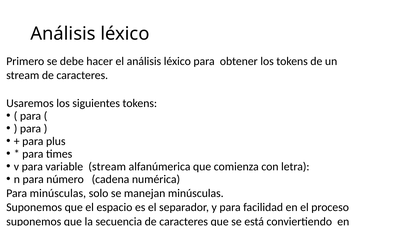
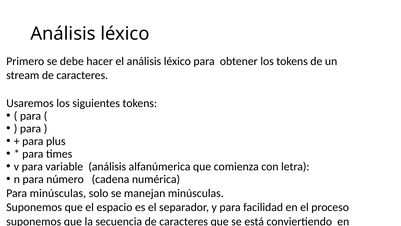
variable stream: stream -> análisis
